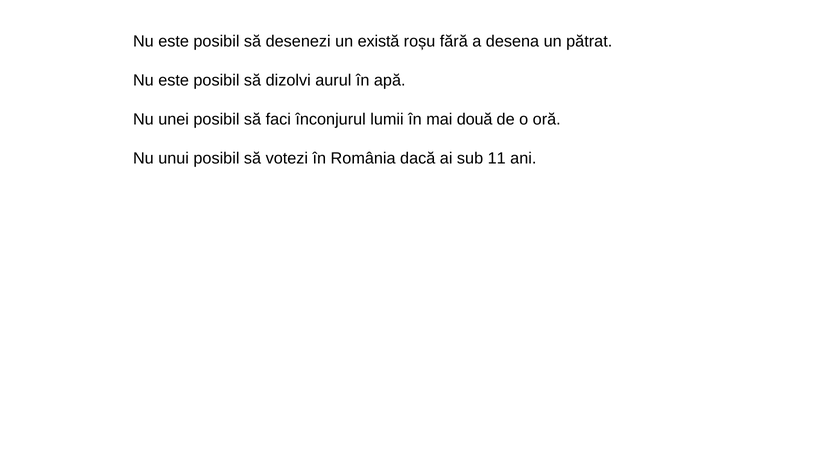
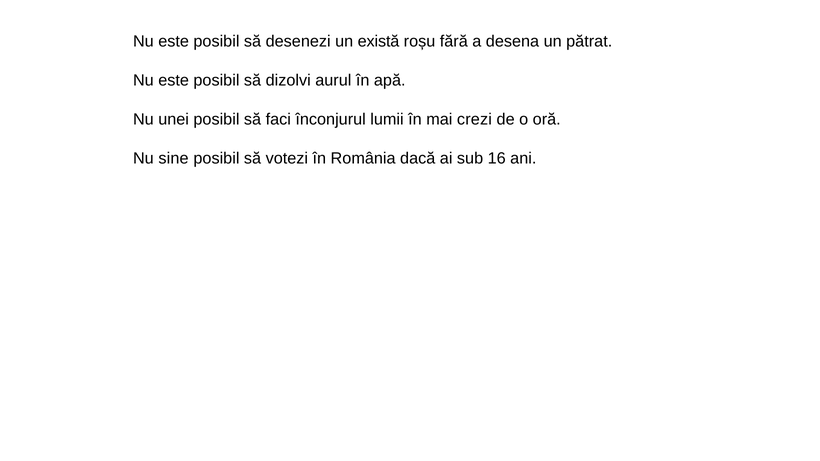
două: două -> crezi
unui: unui -> sine
11: 11 -> 16
